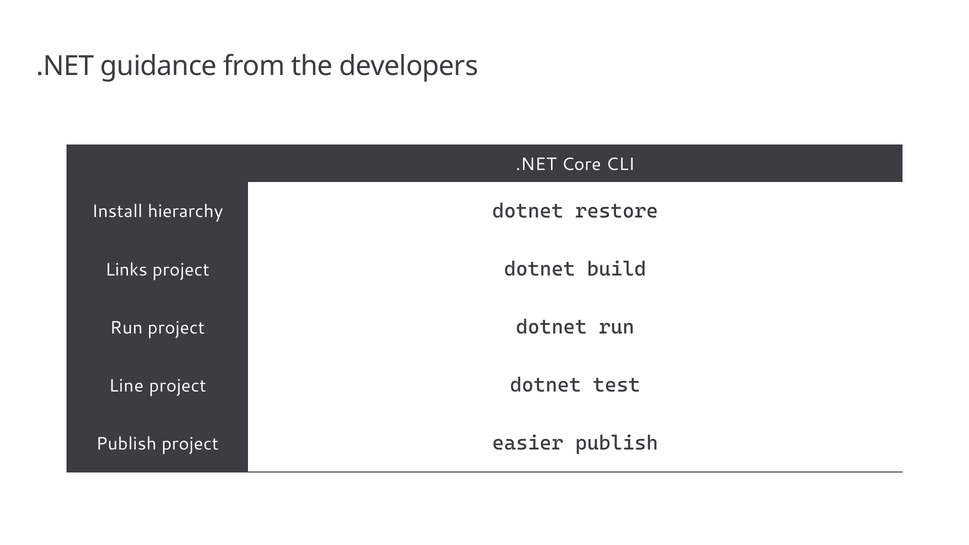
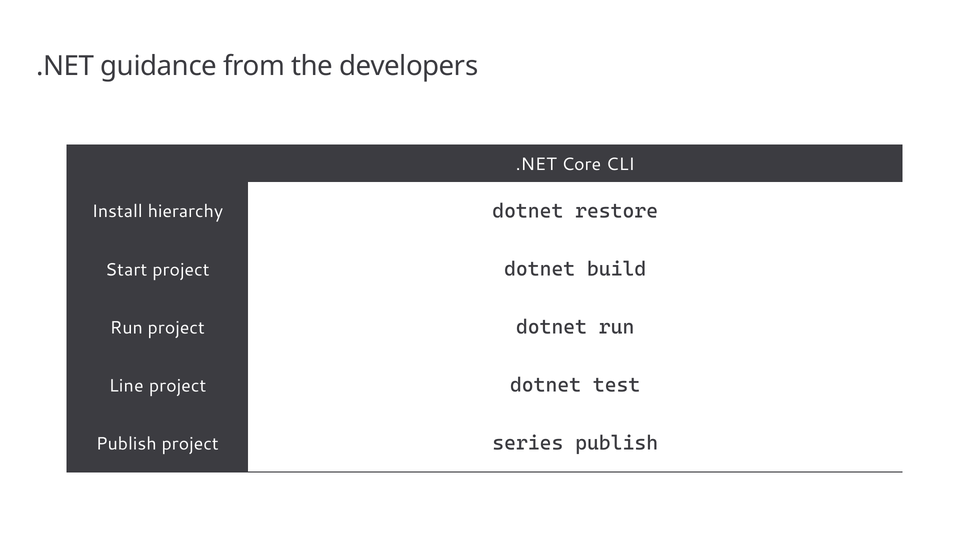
Links: Links -> Start
easier: easier -> series
